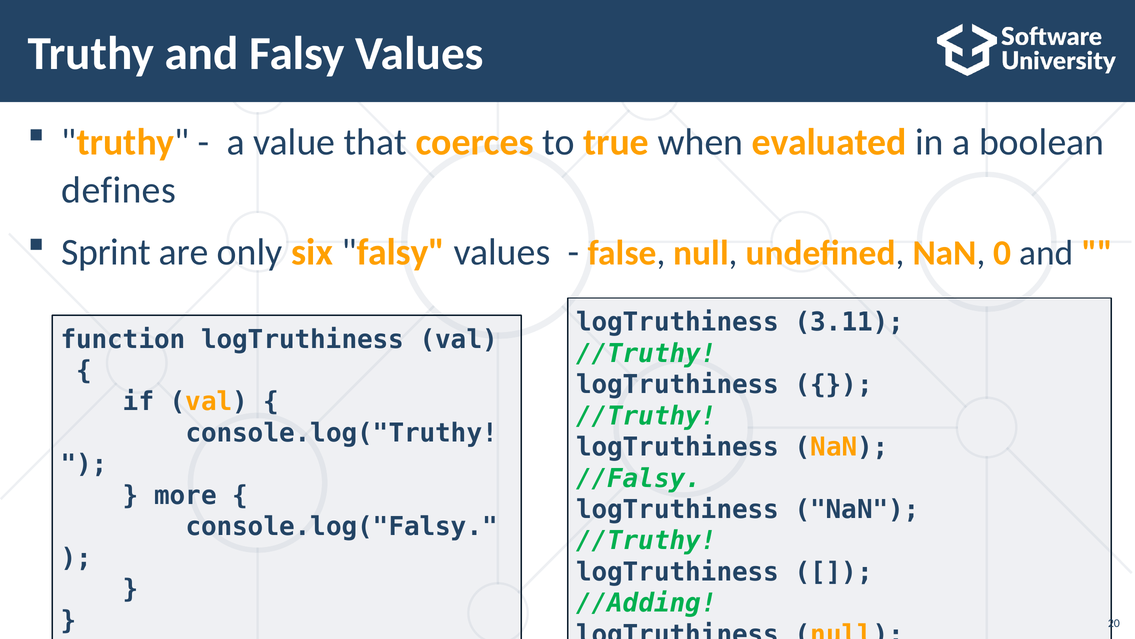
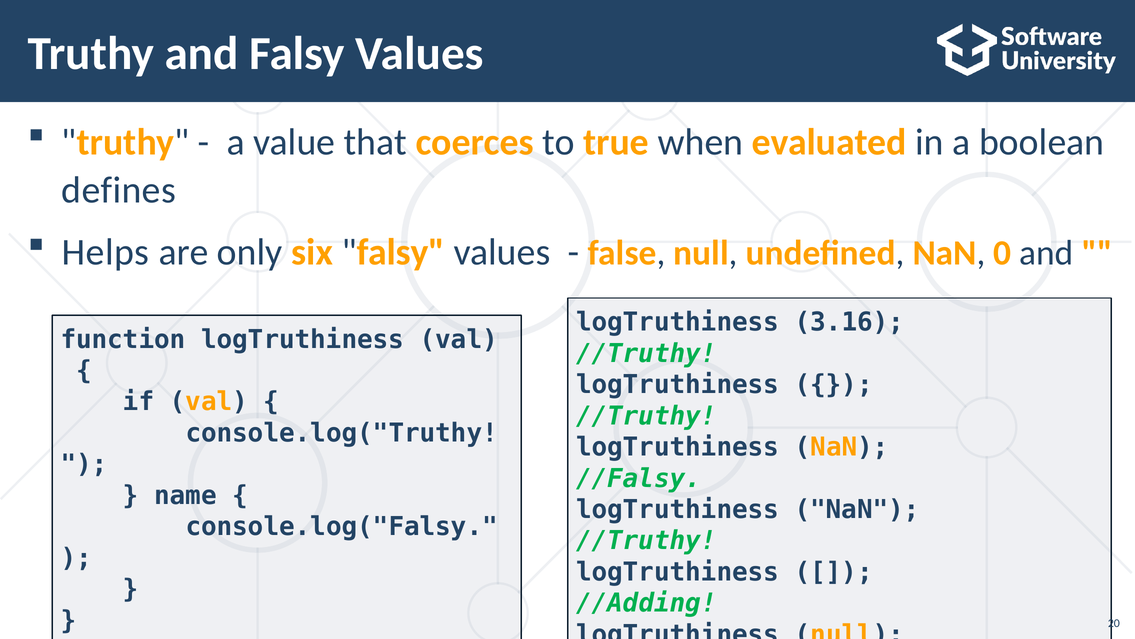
Sprint: Sprint -> Helps
3.11: 3.11 -> 3.16
more: more -> name
